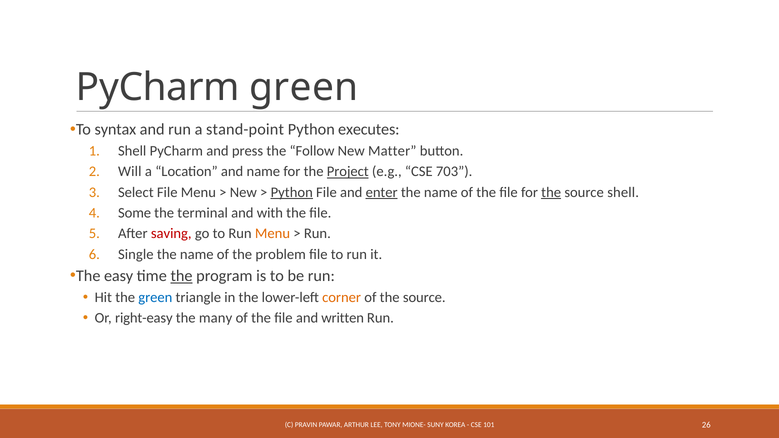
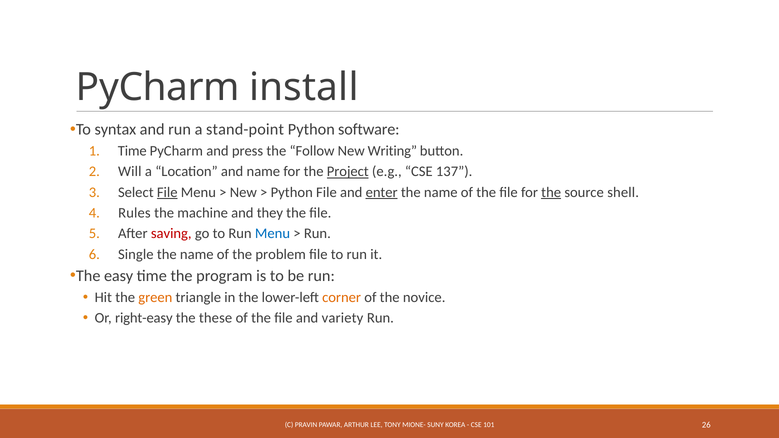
PyCharm green: green -> install
executes: executes -> software
Shell at (132, 151): Shell -> Time
Matter: Matter -> Writing
703: 703 -> 137
File at (167, 192) underline: none -> present
Python at (292, 192) underline: present -> none
Some: Some -> Rules
terminal: terminal -> machine
with: with -> they
Menu at (273, 234) colour: orange -> blue
the at (182, 276) underline: present -> none
green at (155, 297) colour: blue -> orange
of the source: source -> novice
many: many -> these
written: written -> variety
